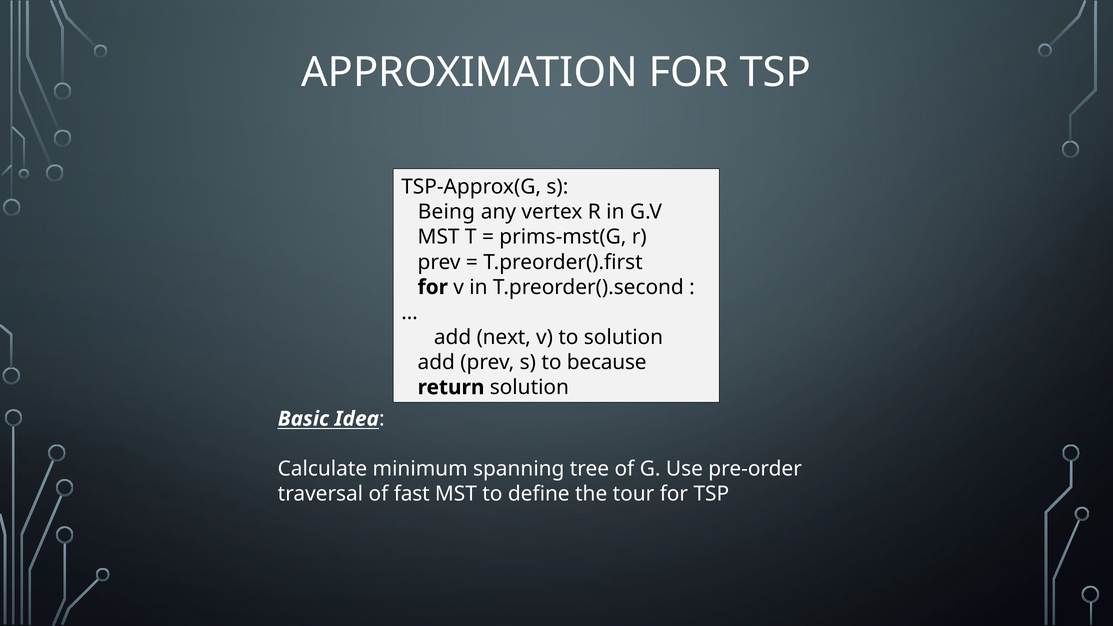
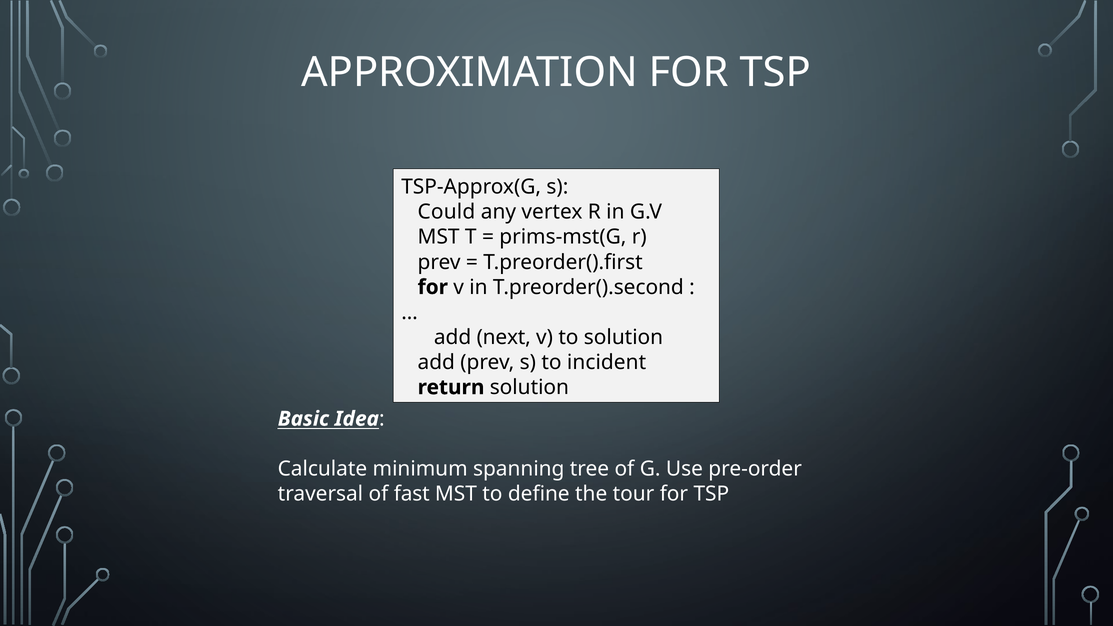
Being: Being -> Could
because: because -> incident
